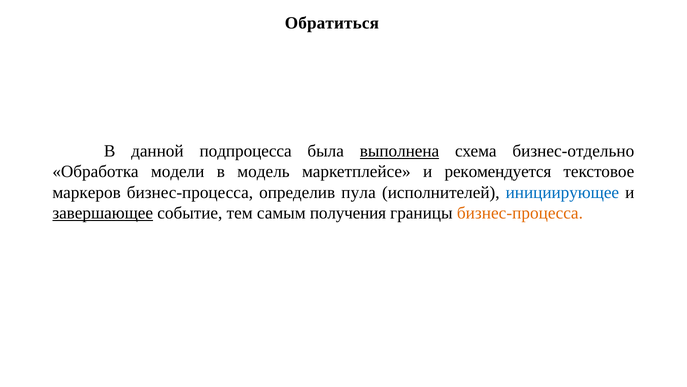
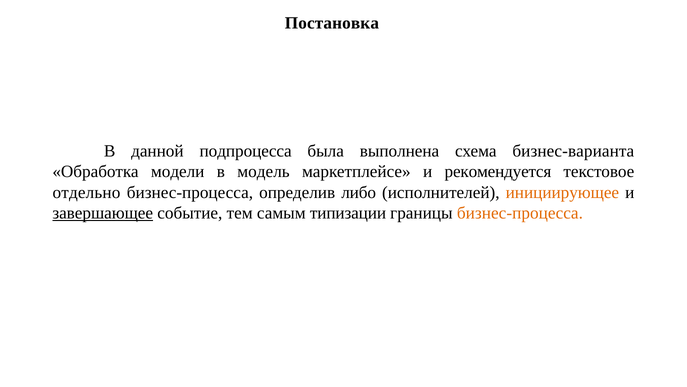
Обратиться: Обратиться -> Постановка
выполнена underline: present -> none
бизнес-отдельно: бизнес-отдельно -> бизнес-варианта
маркеров: маркеров -> отдельно
пула: пула -> либо
инициирующее colour: blue -> orange
получения: получения -> типизации
